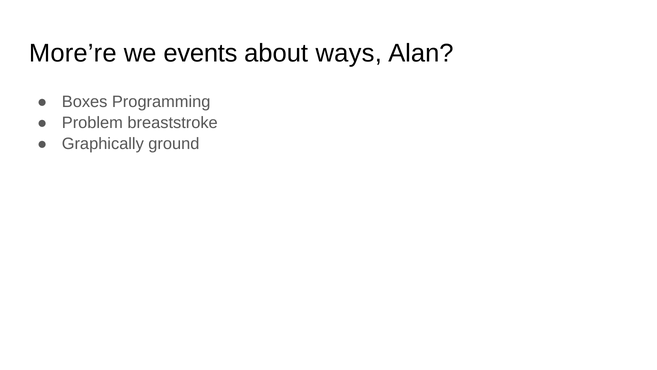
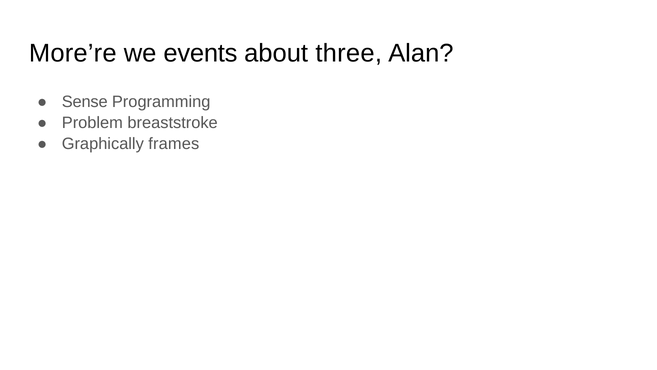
ways: ways -> three
Boxes: Boxes -> Sense
ground: ground -> frames
